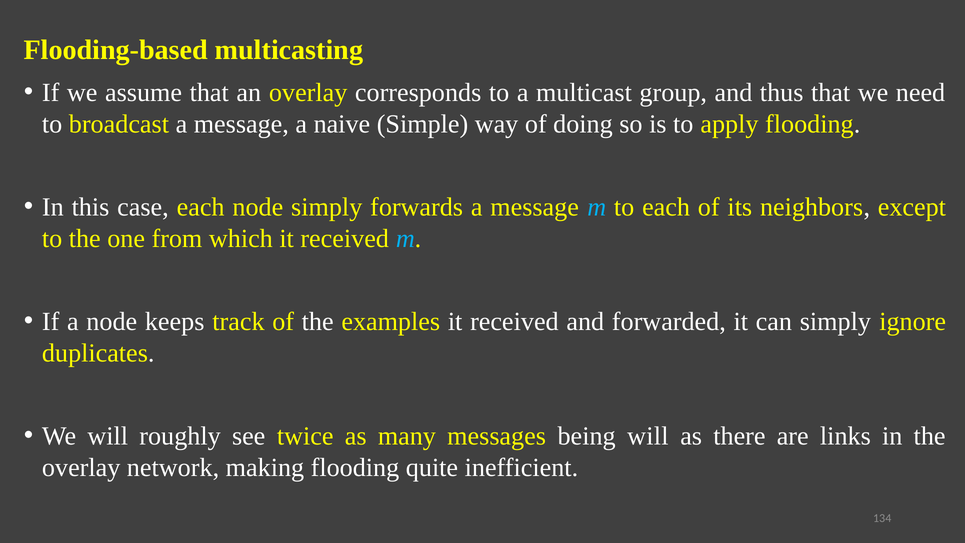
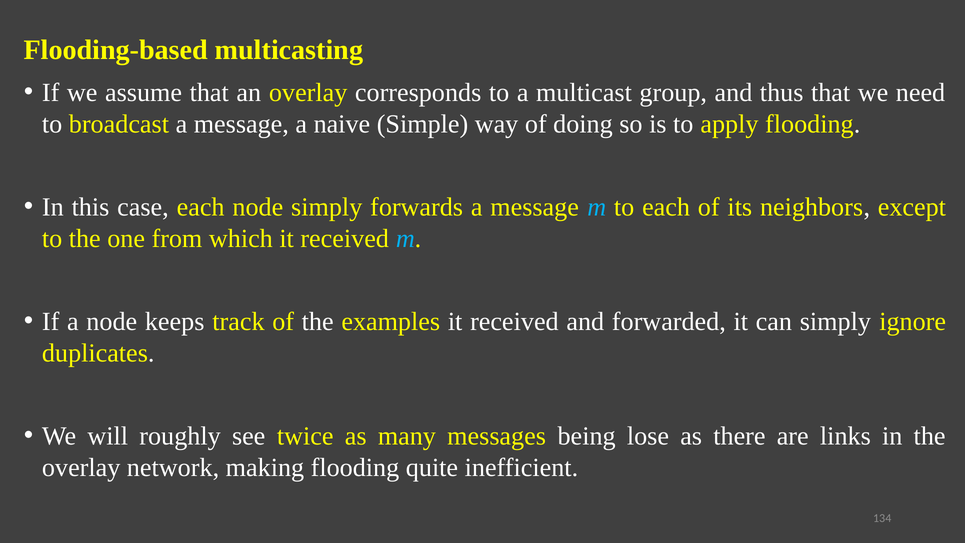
being will: will -> lose
